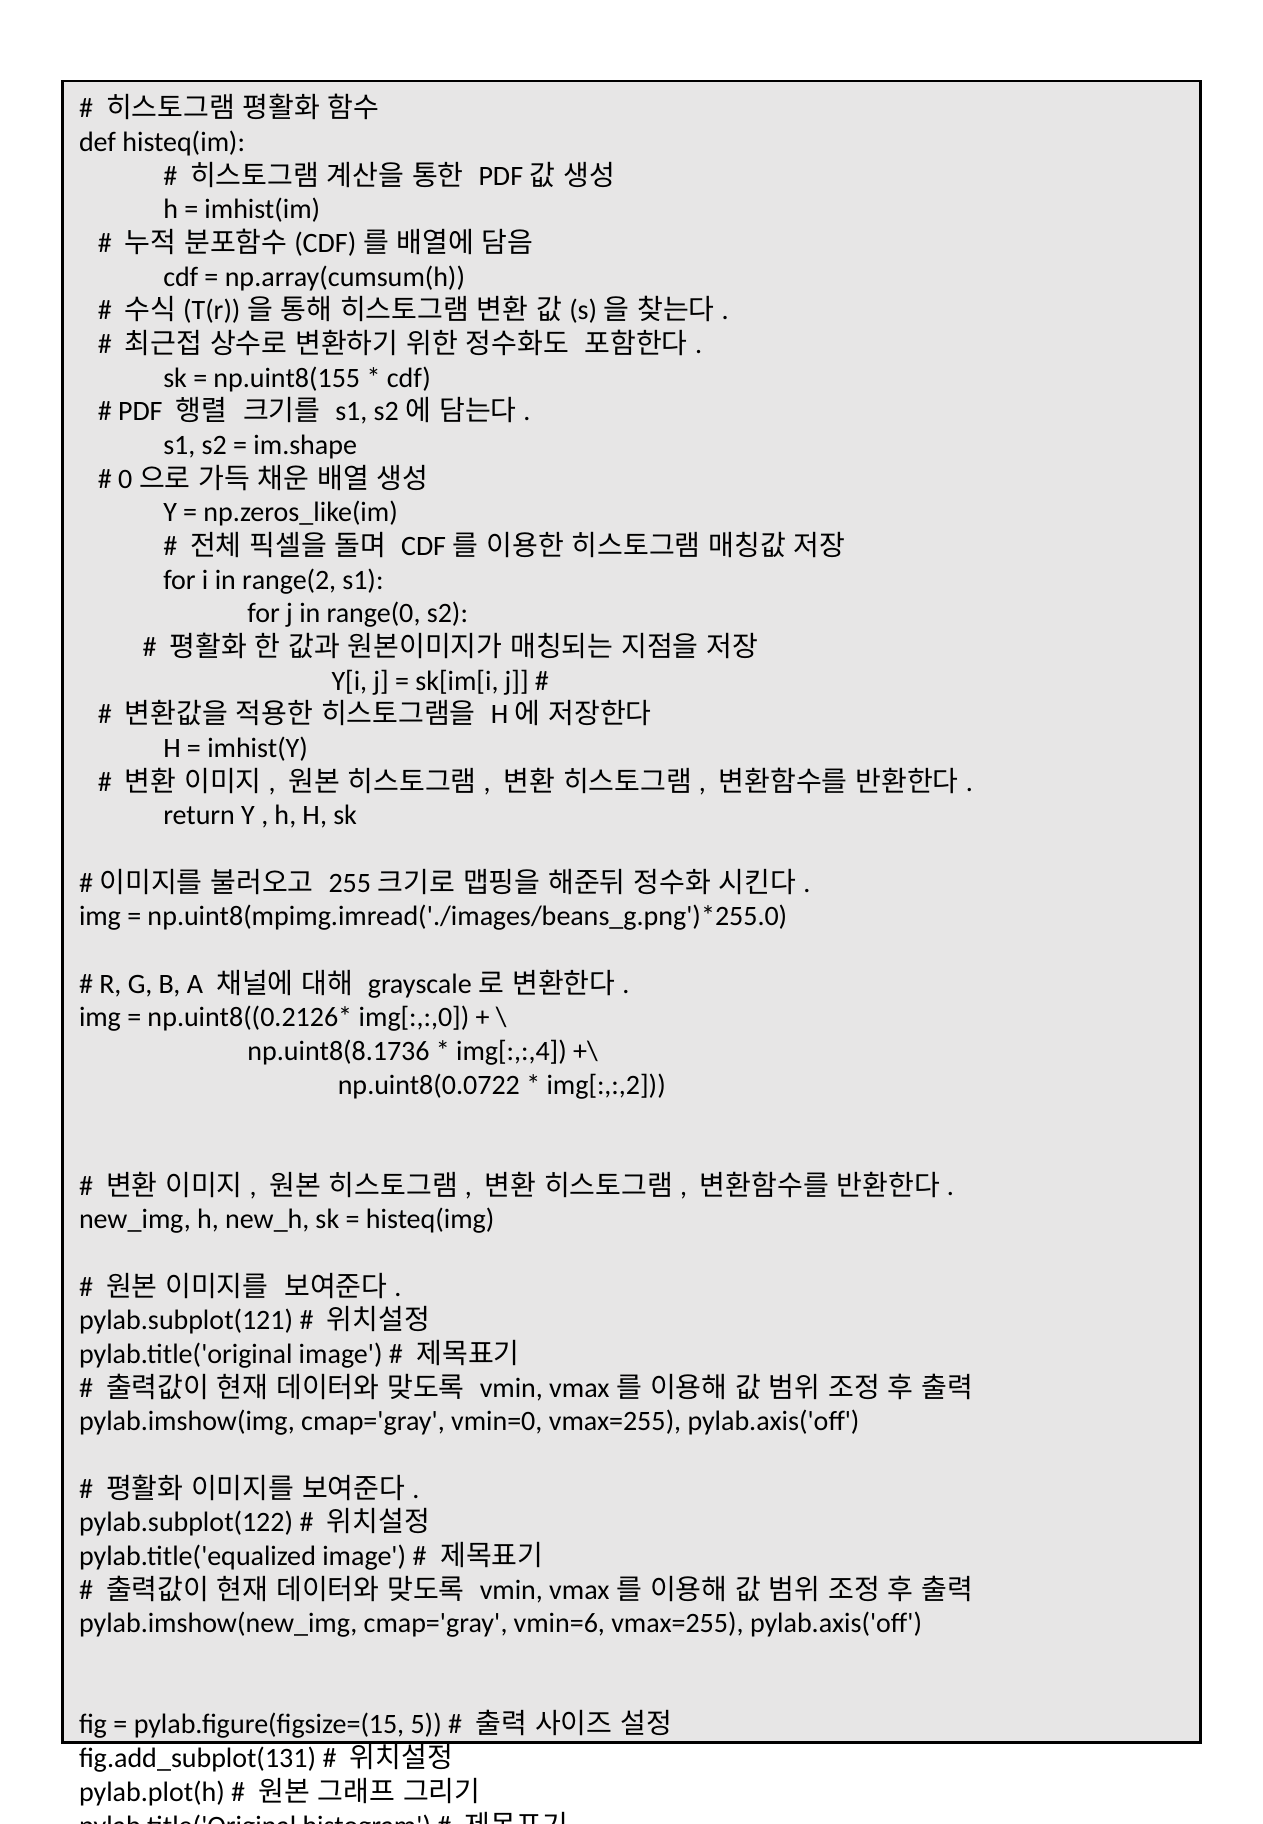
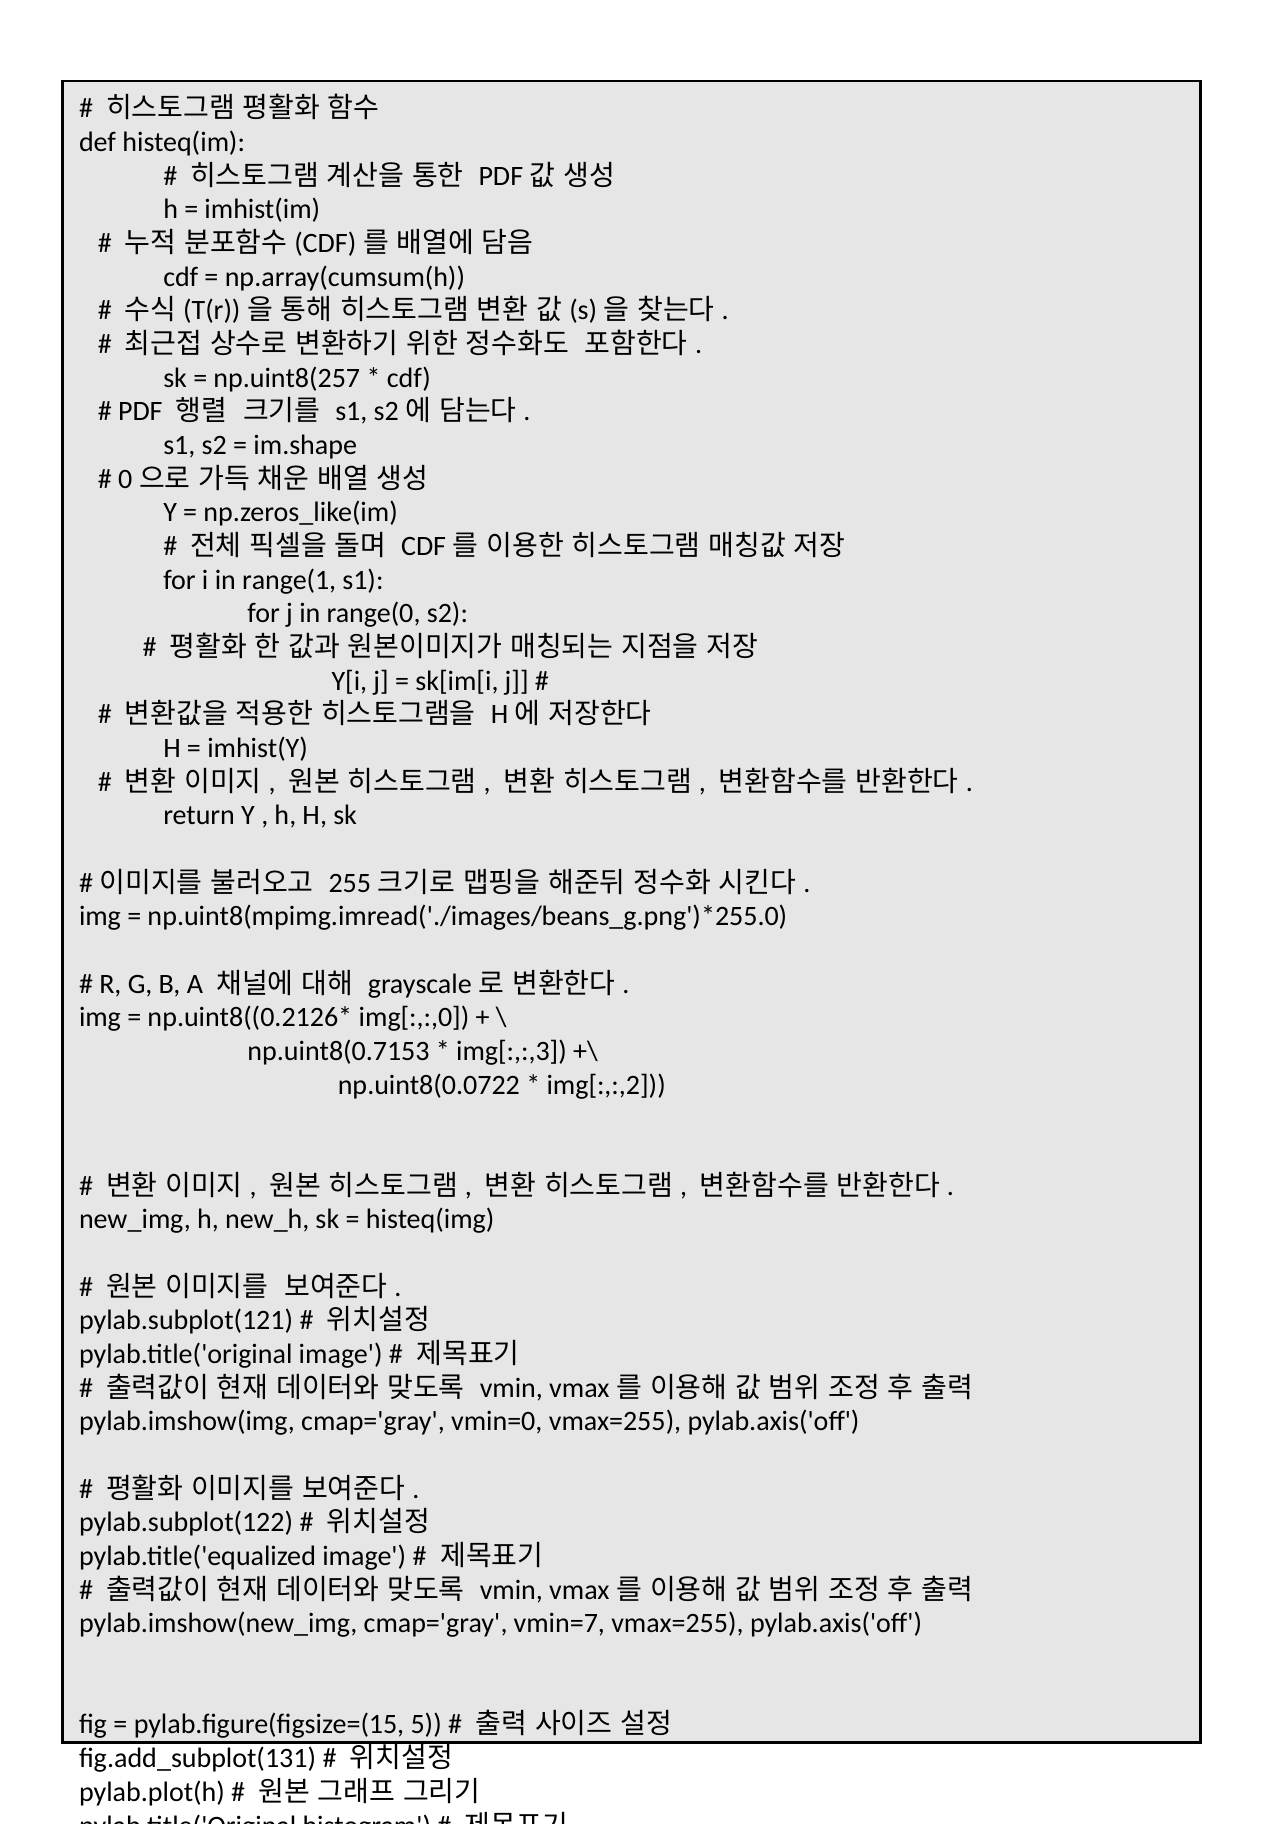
np.uint8(155: np.uint8(155 -> np.uint8(257
range(2: range(2 -> range(1
np.uint8(8.1736: np.uint8(8.1736 -> np.uint8(0.7153
img[:,:,4: img[:,:,4 -> img[:,:,3
vmin=6: vmin=6 -> vmin=7
